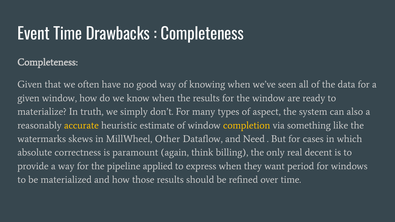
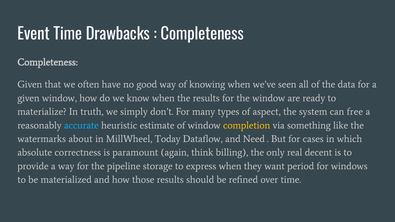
also: also -> free
accurate colour: yellow -> light blue
skews: skews -> about
Other: Other -> Today
applied: applied -> storage
